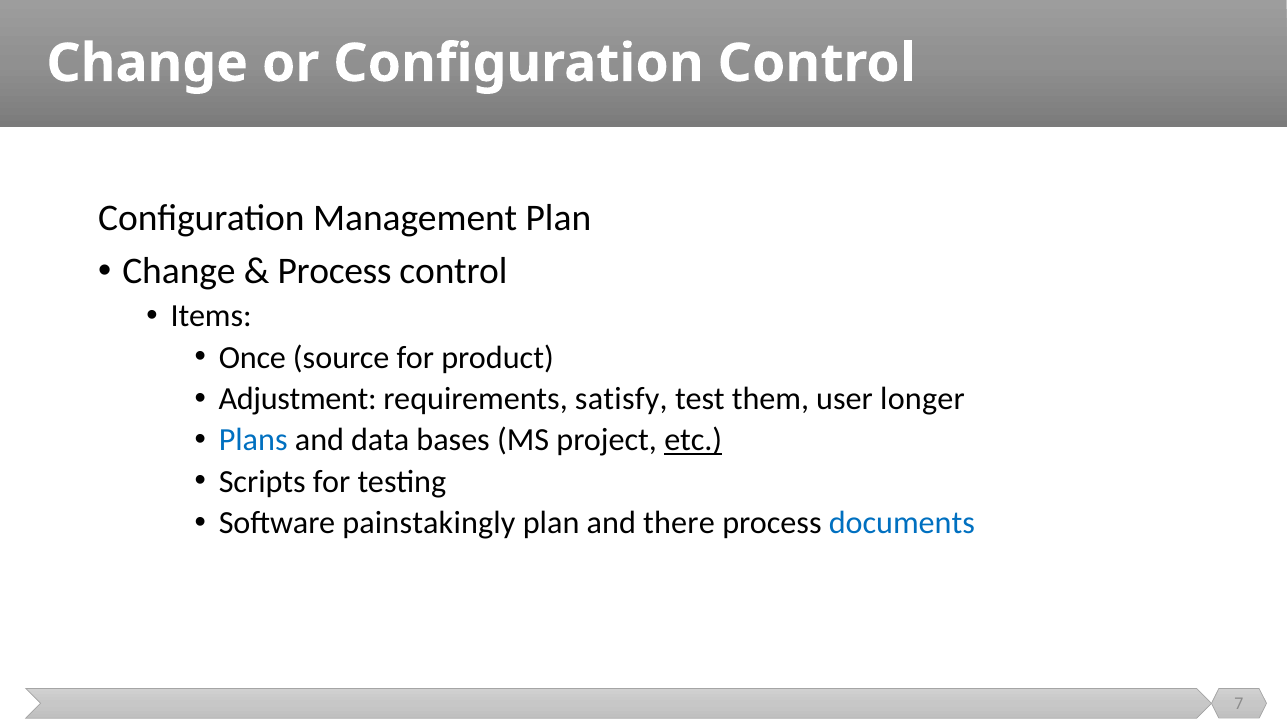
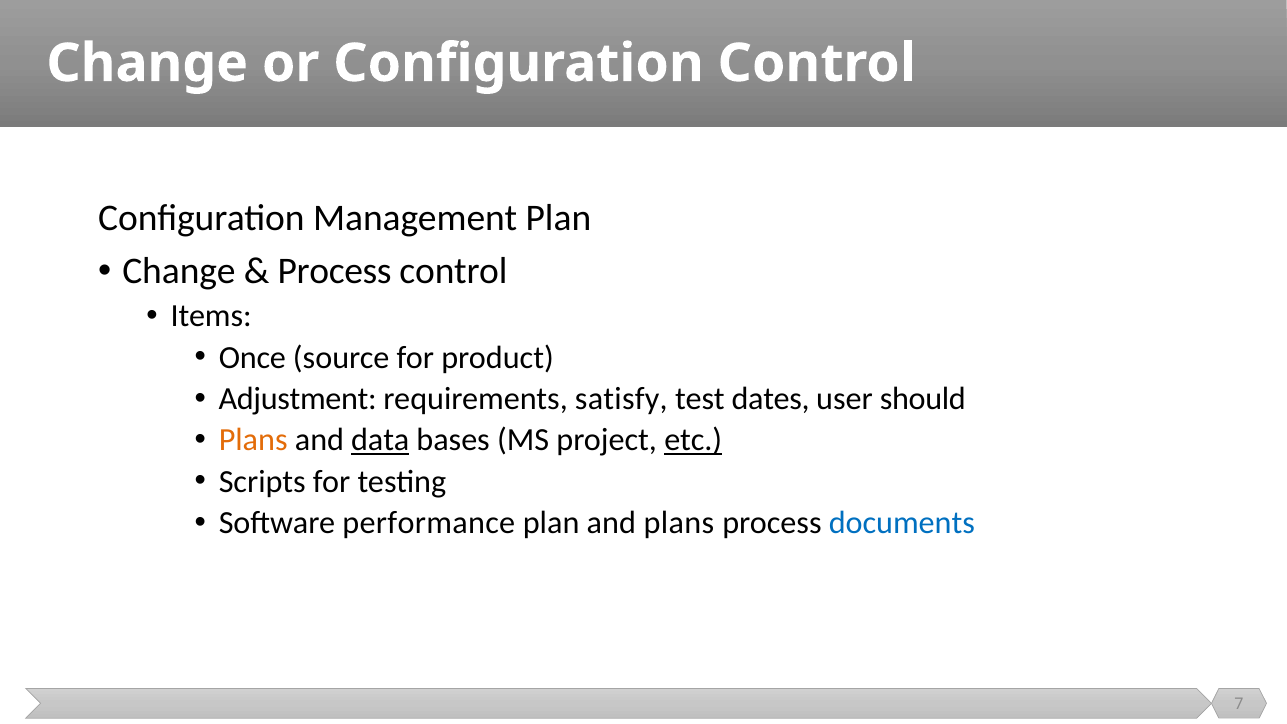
them: them -> dates
longer: longer -> should
Plans at (253, 440) colour: blue -> orange
data underline: none -> present
painstakingly: painstakingly -> performance
and there: there -> plans
